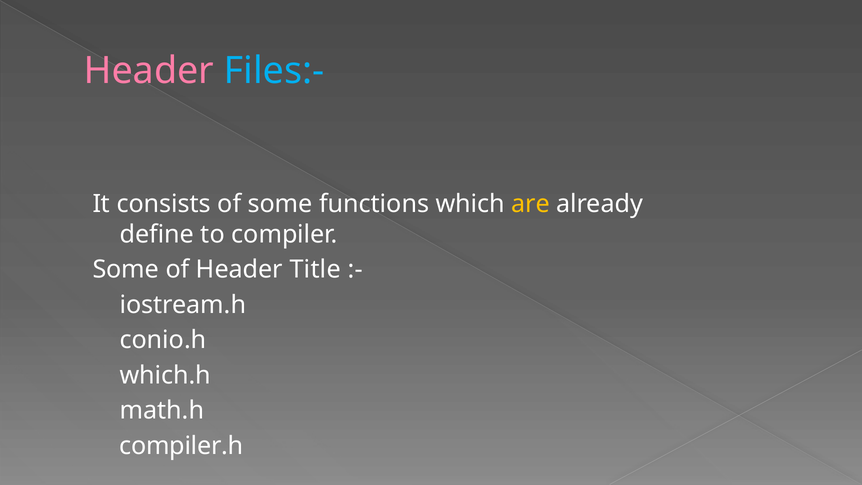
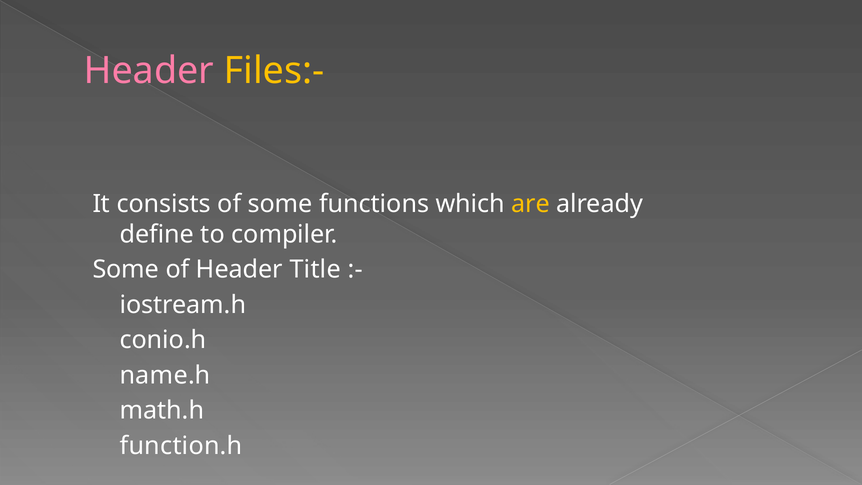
Files:- colour: light blue -> yellow
which.h: which.h -> name.h
compiler.h: compiler.h -> function.h
